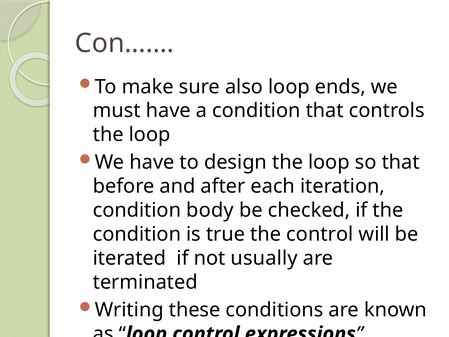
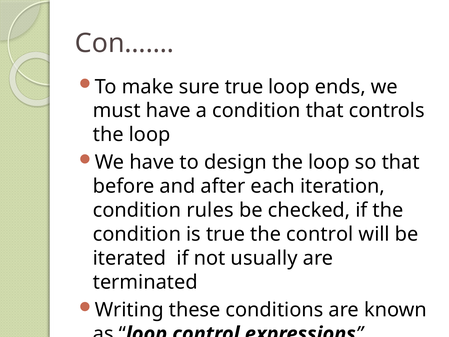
sure also: also -> true
body: body -> rules
